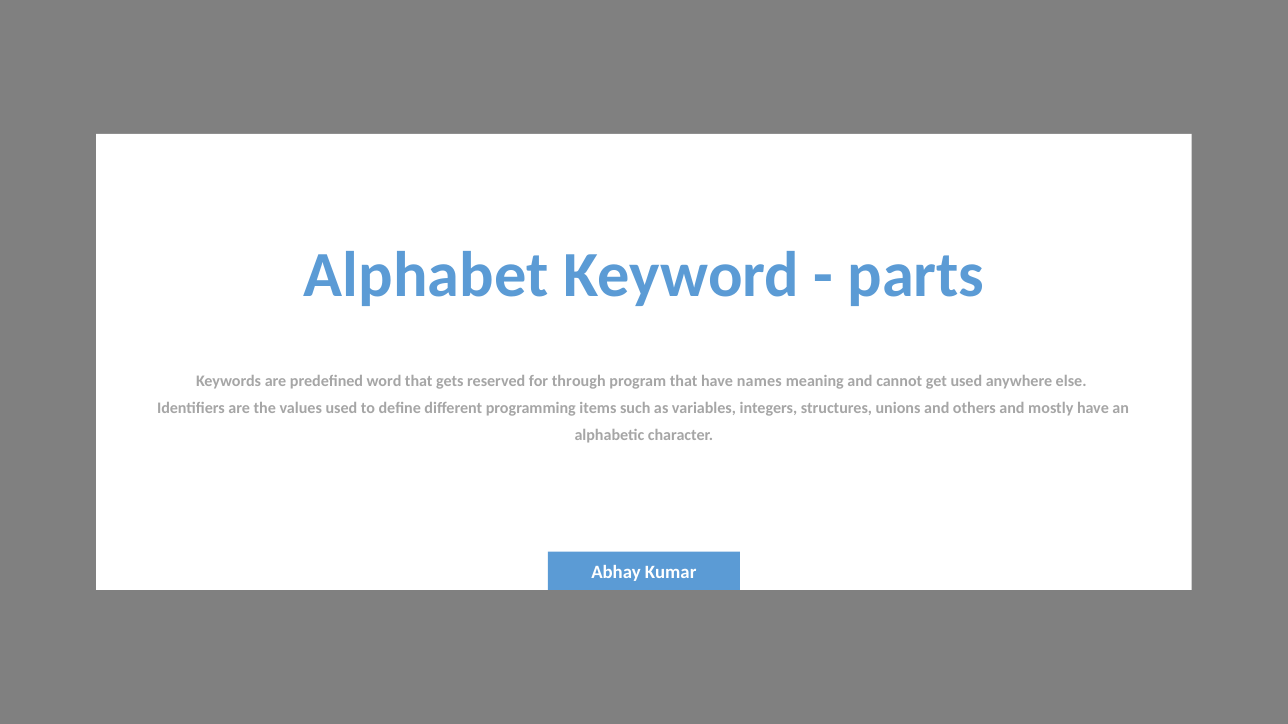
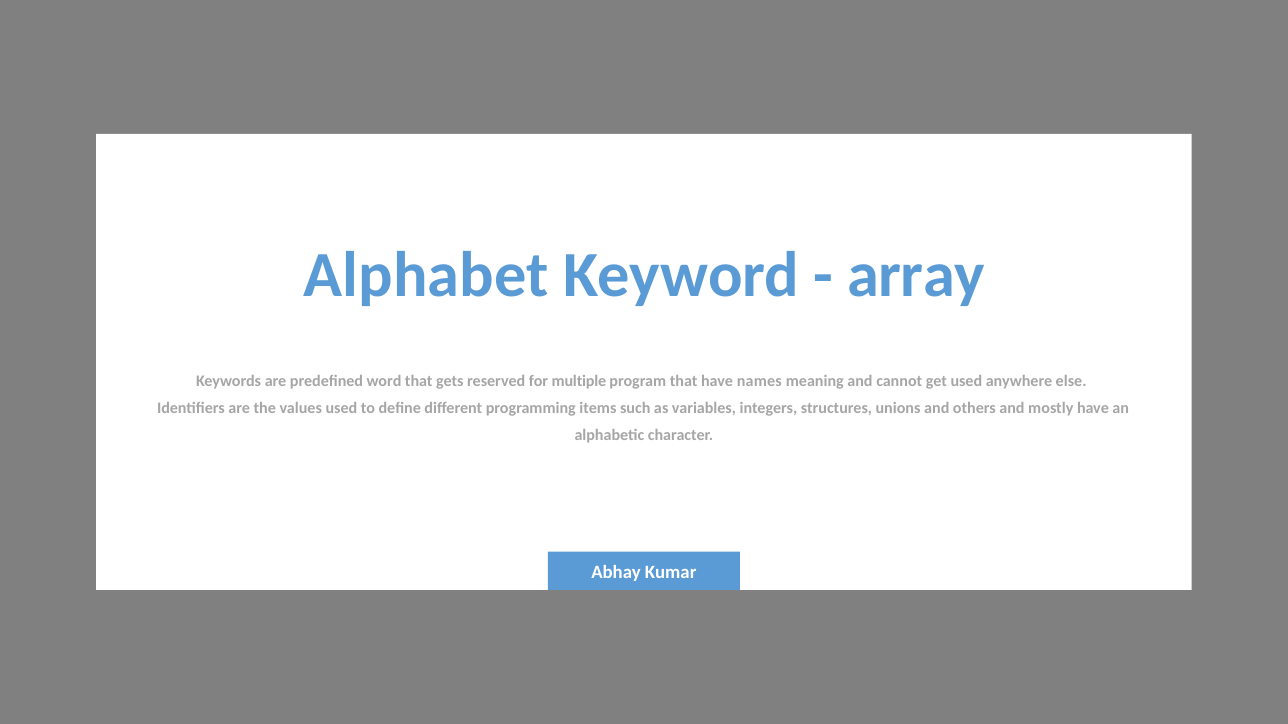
parts: parts -> array
through: through -> multiple
